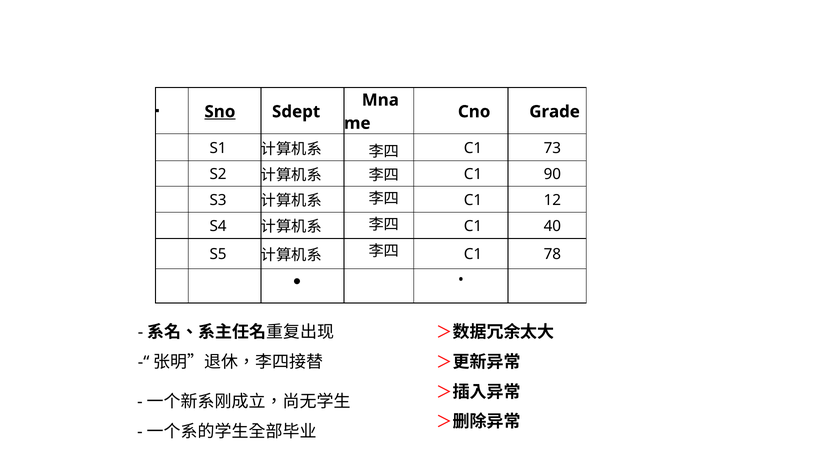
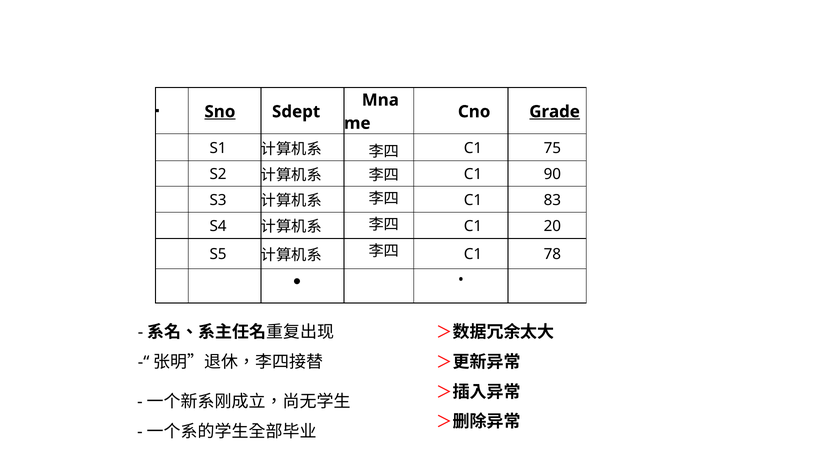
Grade underline: none -> present
73: 73 -> 75
12: 12 -> 83
40: 40 -> 20
